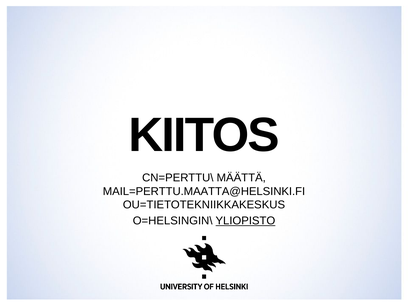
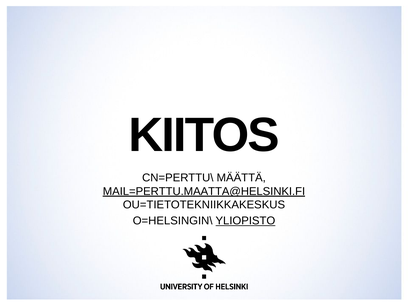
MAIL=PERTTU.MAATTA@HELSINKI.FI underline: none -> present
